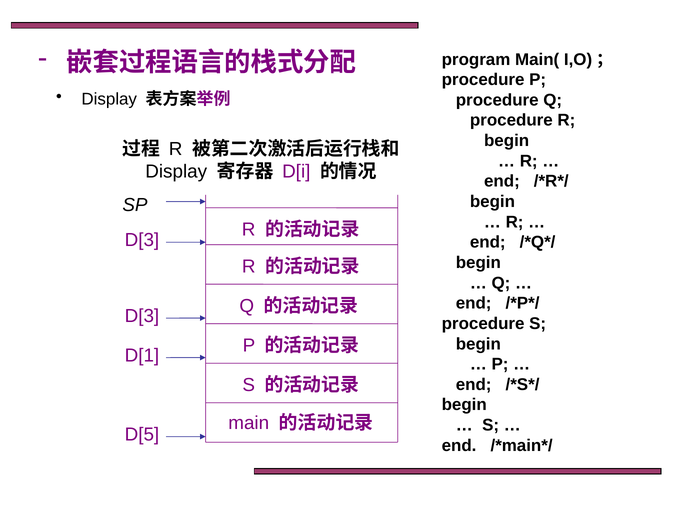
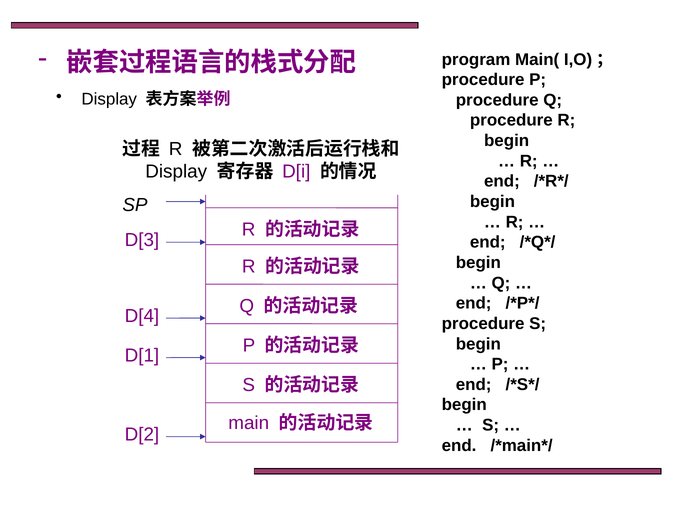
D[3 at (142, 316): D[3 -> D[4
D[5: D[5 -> D[2
